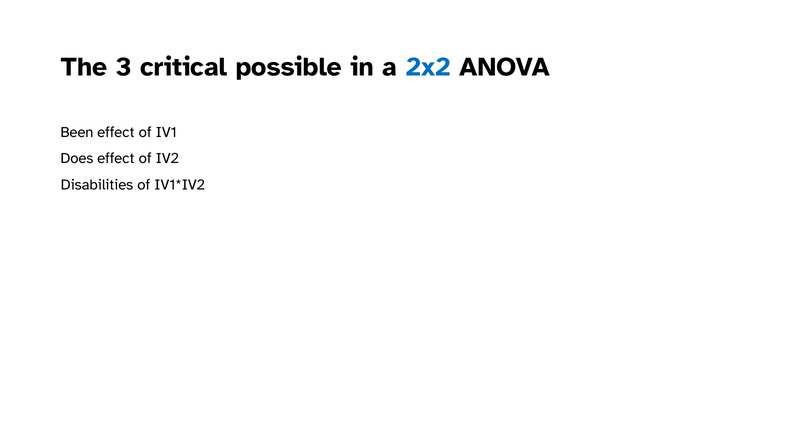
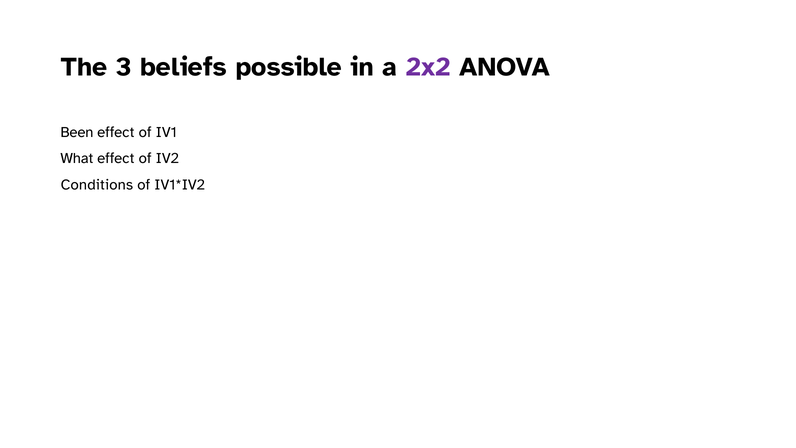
critical: critical -> beliefs
2x2 colour: blue -> purple
Does: Does -> What
Disabilities: Disabilities -> Conditions
